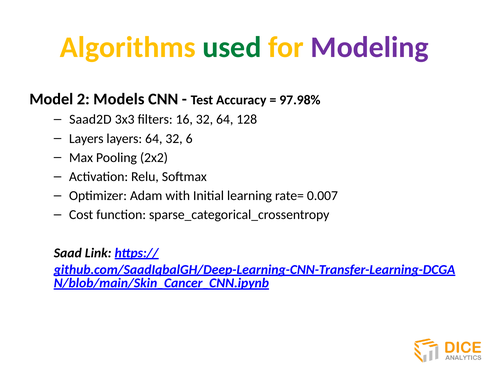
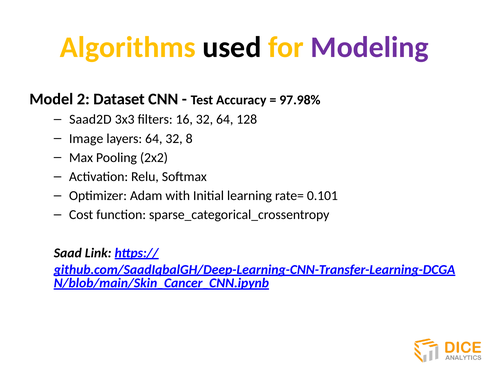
used colour: green -> black
Models: Models -> Dataset
Layers at (86, 138): Layers -> Image
6: 6 -> 8
0.007: 0.007 -> 0.101
